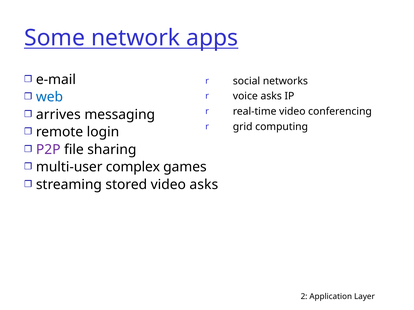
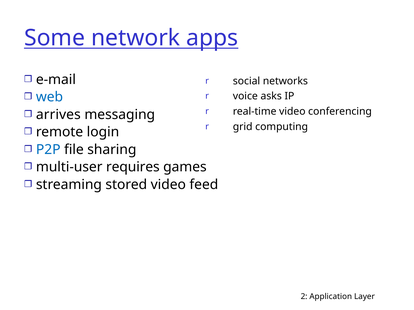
P2P colour: purple -> blue
complex: complex -> requires
video asks: asks -> feed
